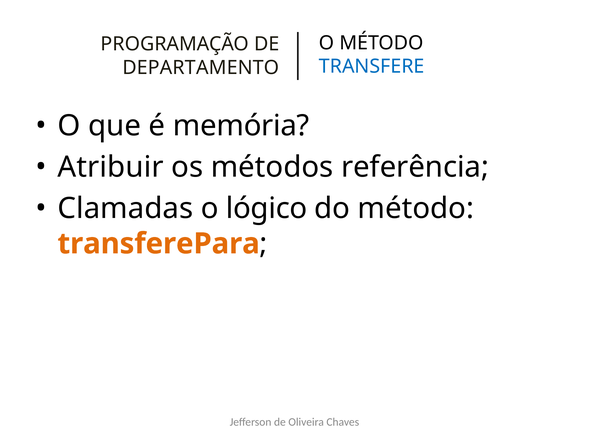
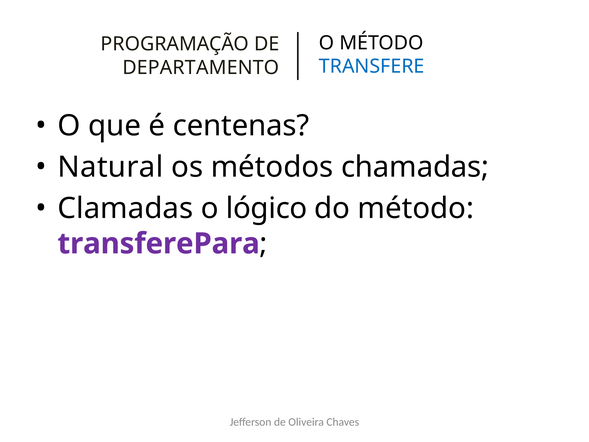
memória: memória -> centenas
Atribuir: Atribuir -> Natural
referência: referência -> chamadas
transferePara colour: orange -> purple
